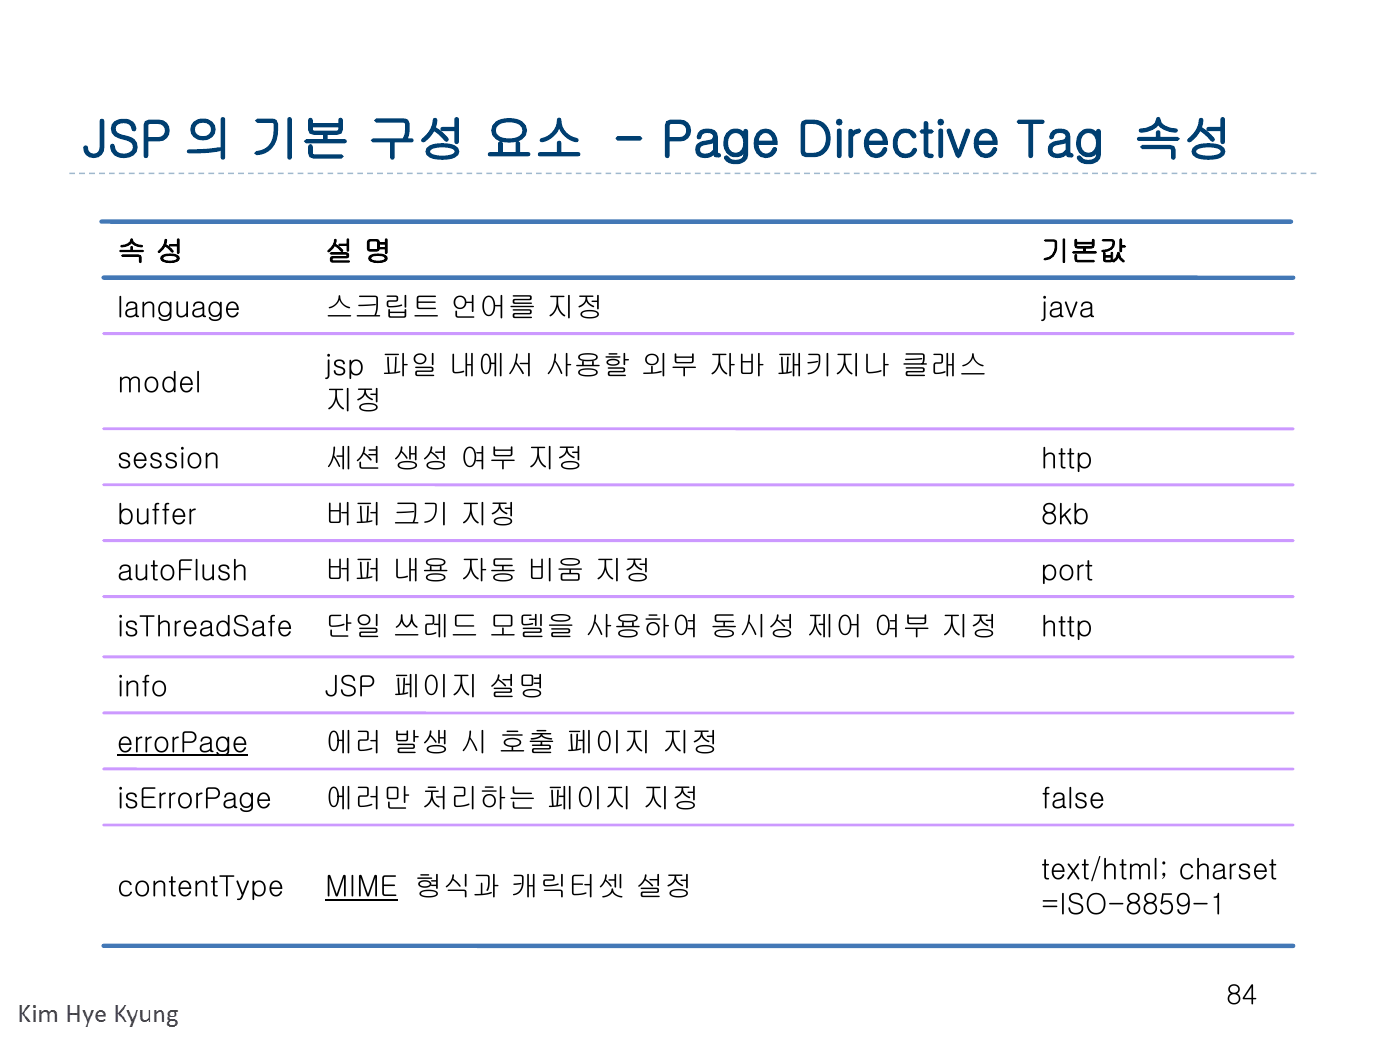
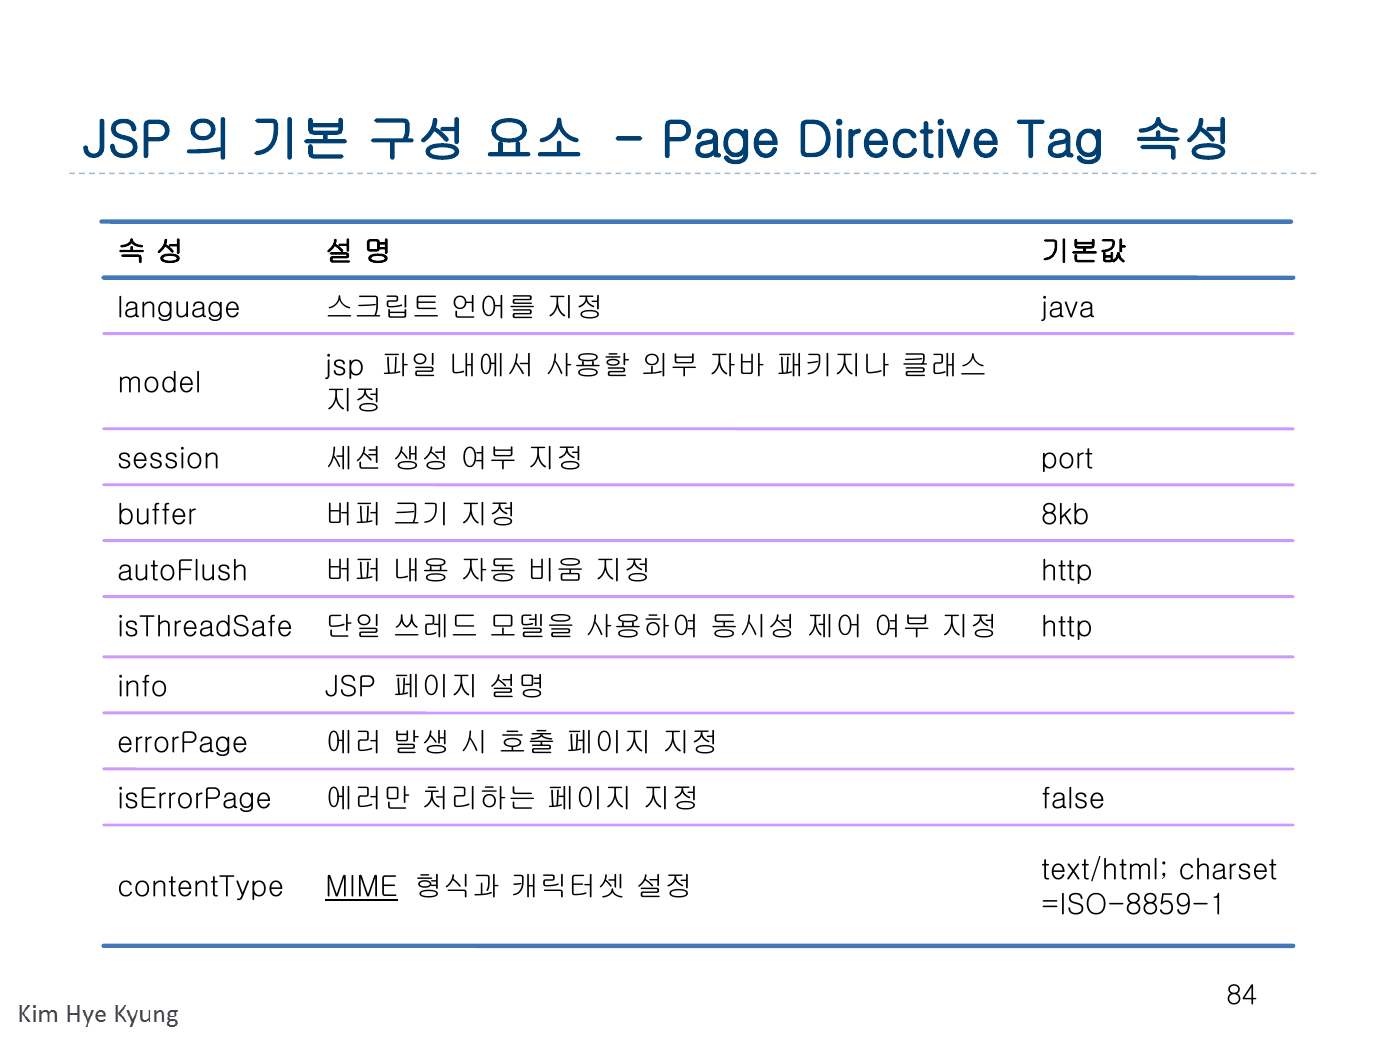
http at (1067, 459): http -> port
port at (1067, 570): port -> http
errorPage underline: present -> none
